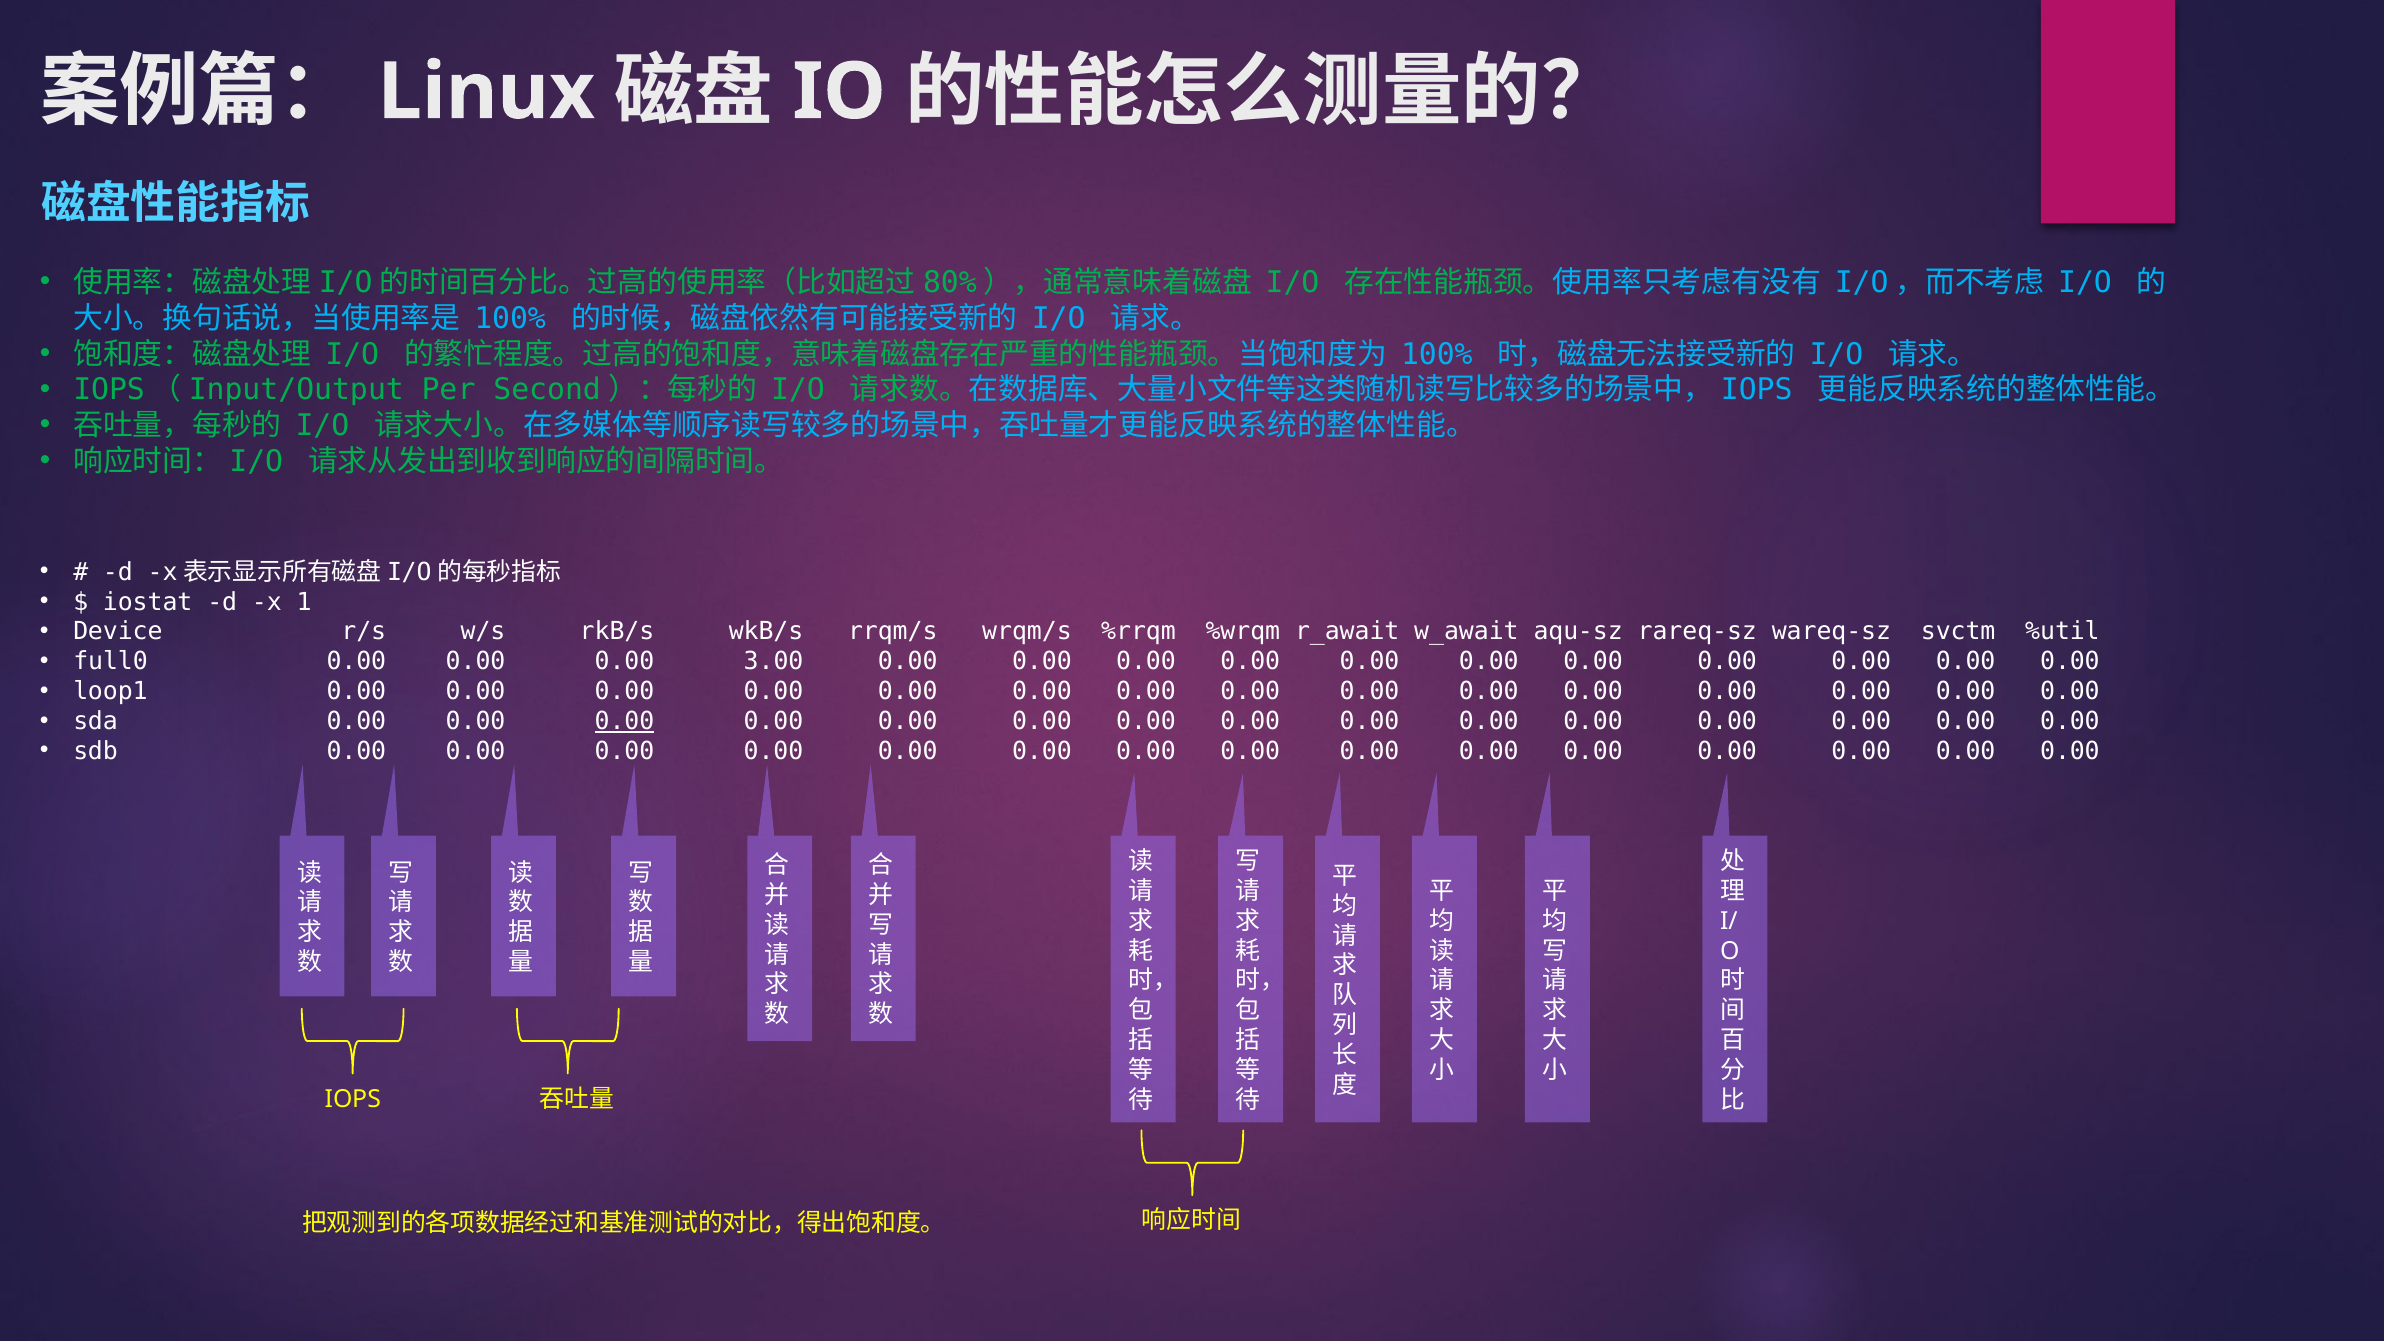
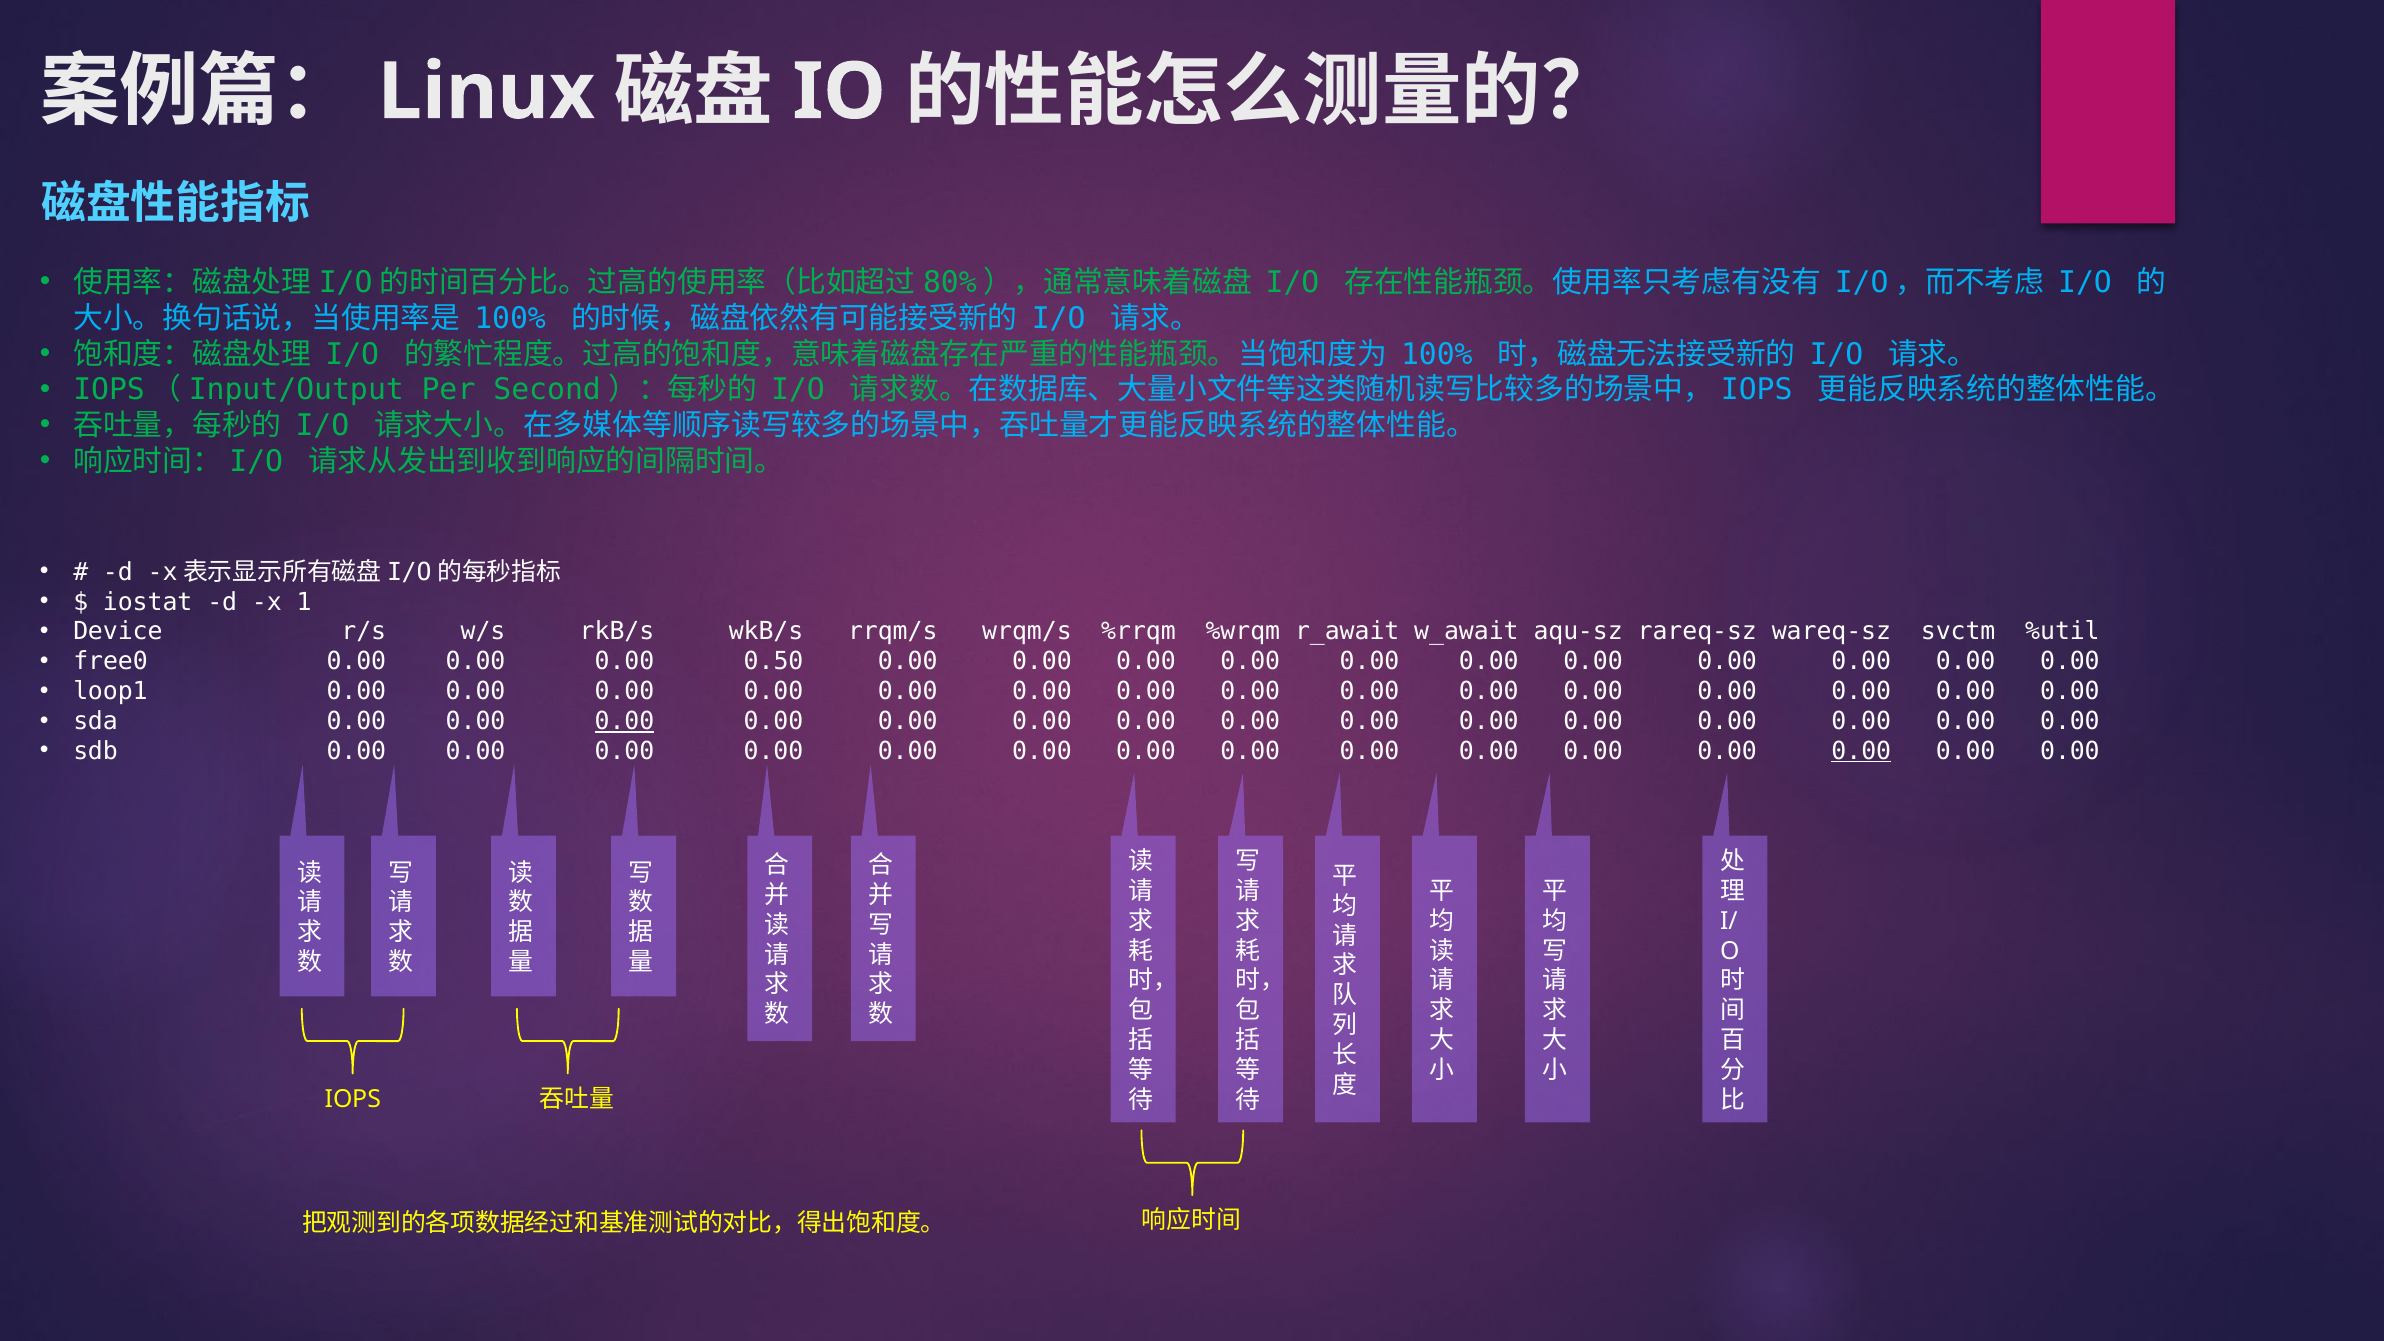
full0: full0 -> free0
3.00: 3.00 -> 0.50
0.00 at (1861, 751) underline: none -> present
